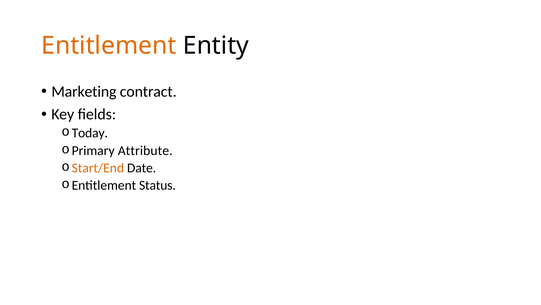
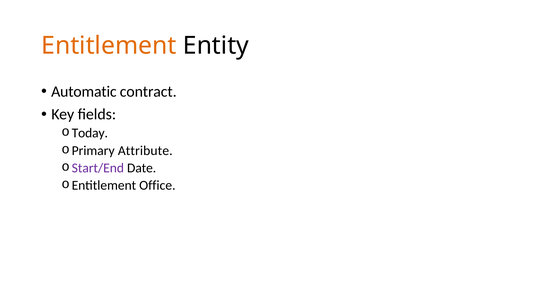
Marketing: Marketing -> Automatic
Start/End colour: orange -> purple
Status: Status -> Office
